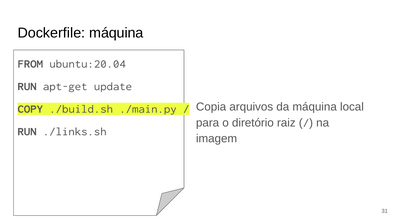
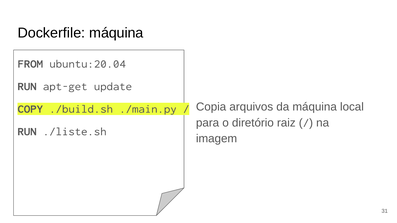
./links.sh: ./links.sh -> ./liste.sh
